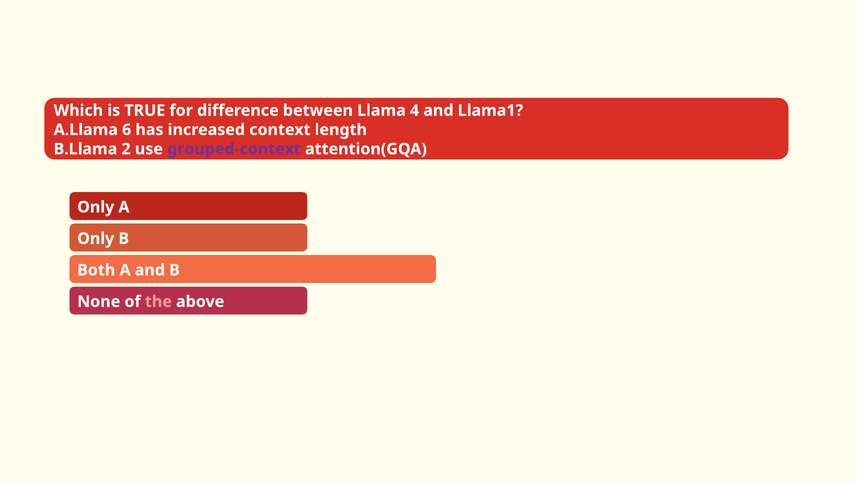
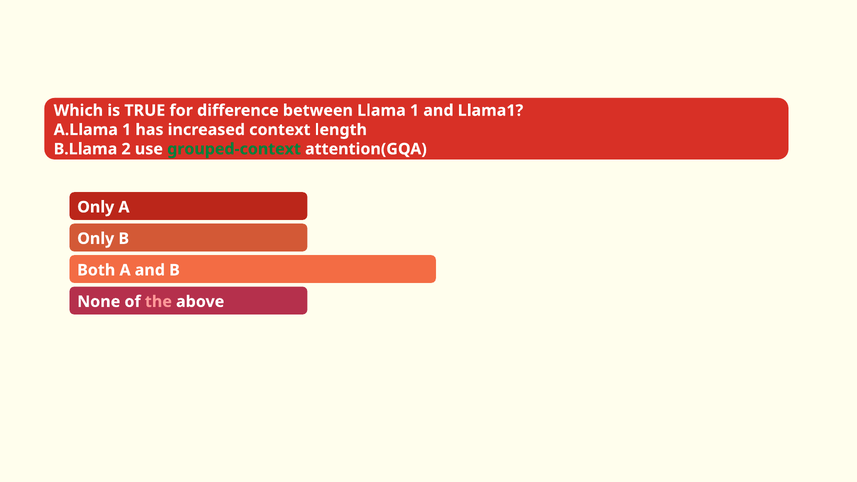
Llama 4: 4 -> 1
A.Llama 6: 6 -> 1
grouped-context colour: purple -> green
